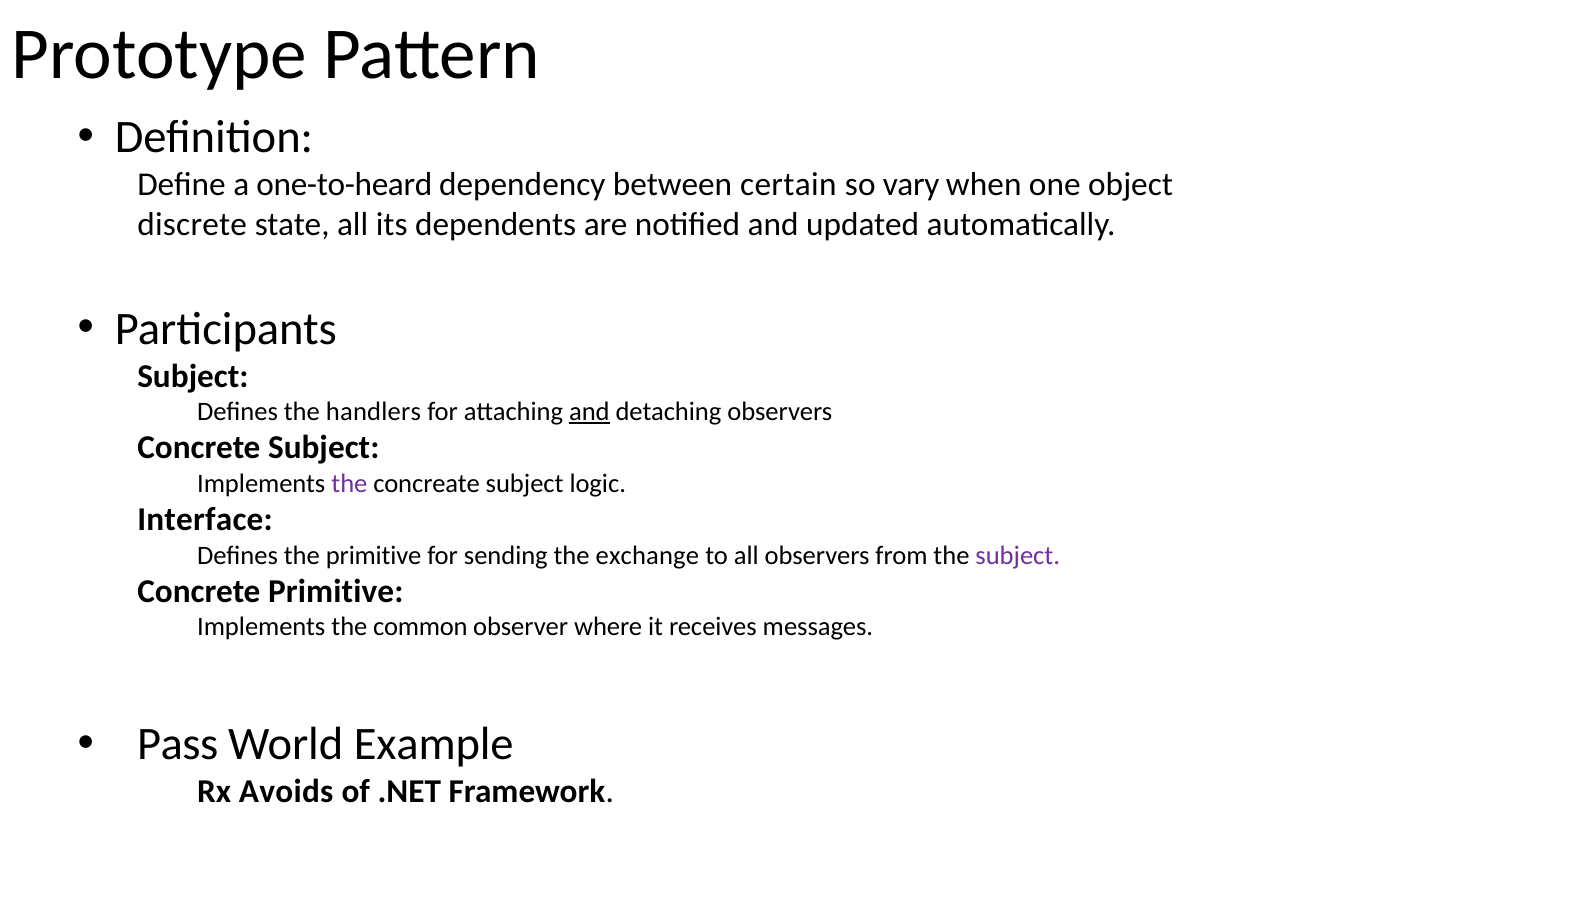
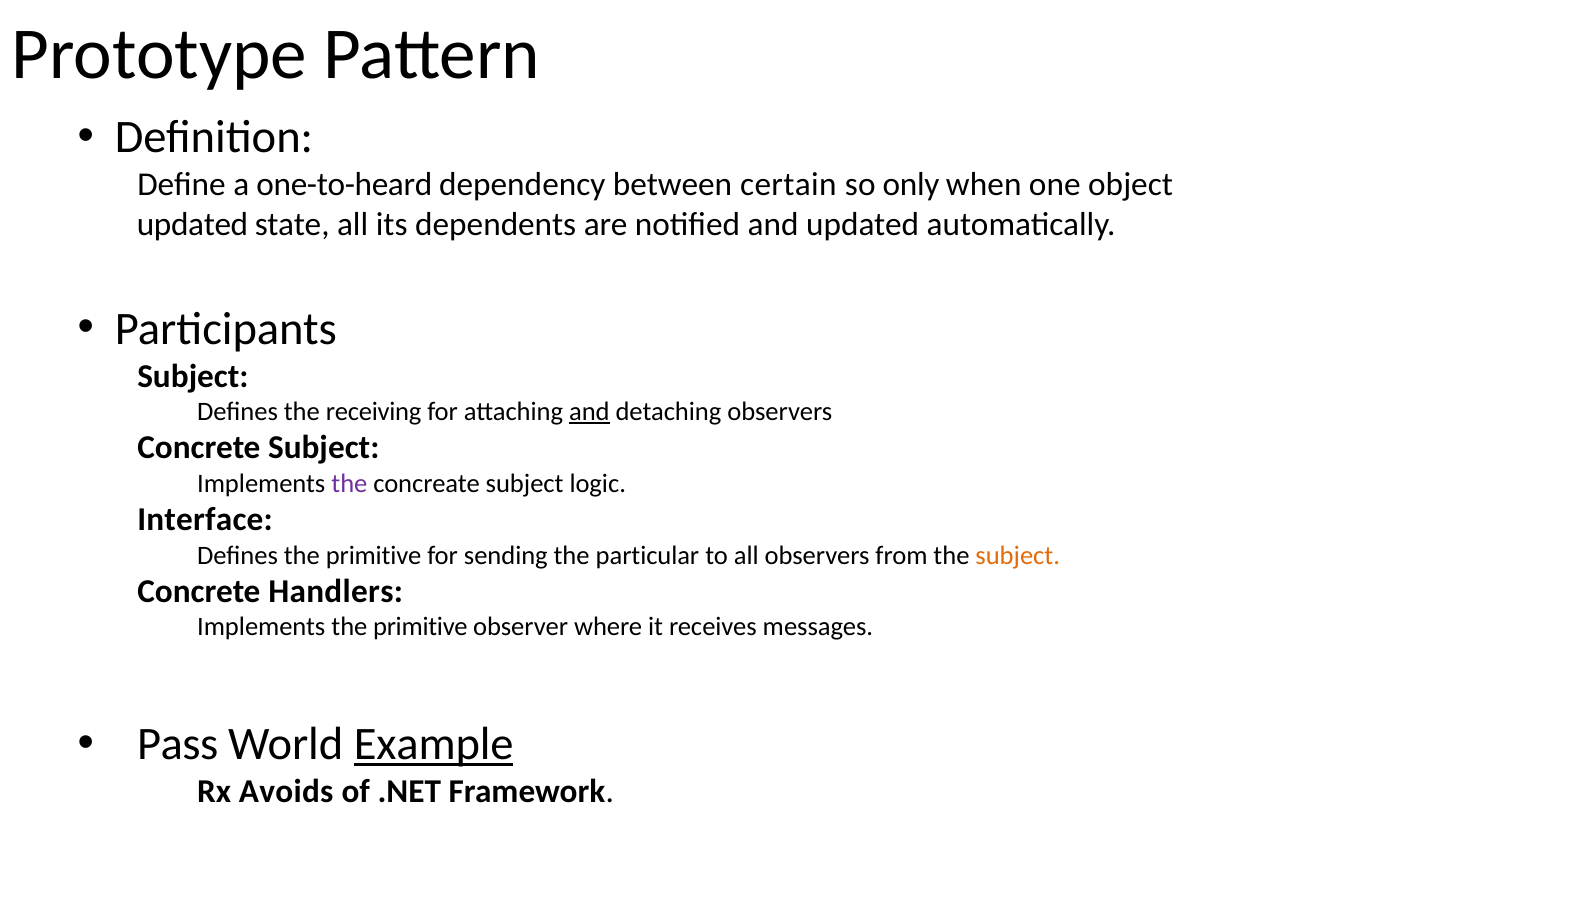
vary: vary -> only
discrete at (192, 224): discrete -> updated
handlers: handlers -> receiving
exchange: exchange -> particular
subject at (1018, 555) colour: purple -> orange
Concrete Primitive: Primitive -> Handlers
Implements the common: common -> primitive
Example underline: none -> present
